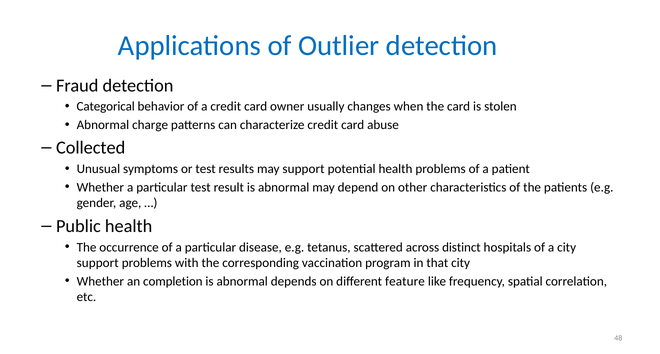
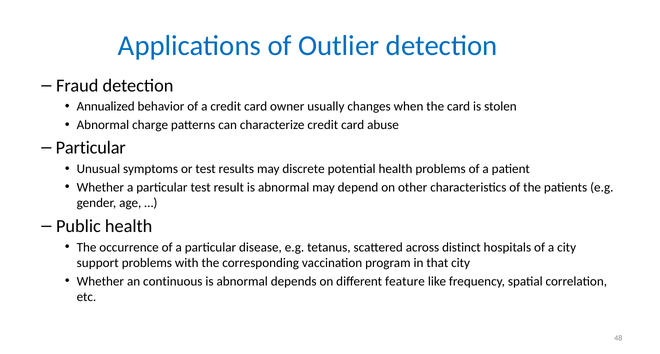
Categorical: Categorical -> Annualized
Collected at (91, 148): Collected -> Particular
may support: support -> discrete
completion: completion -> continuous
